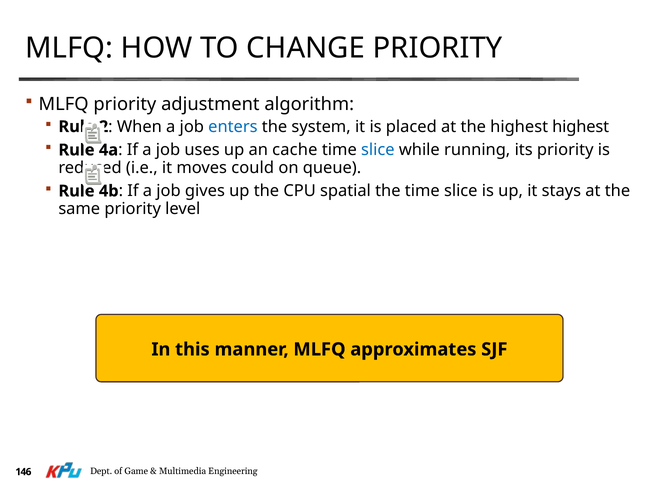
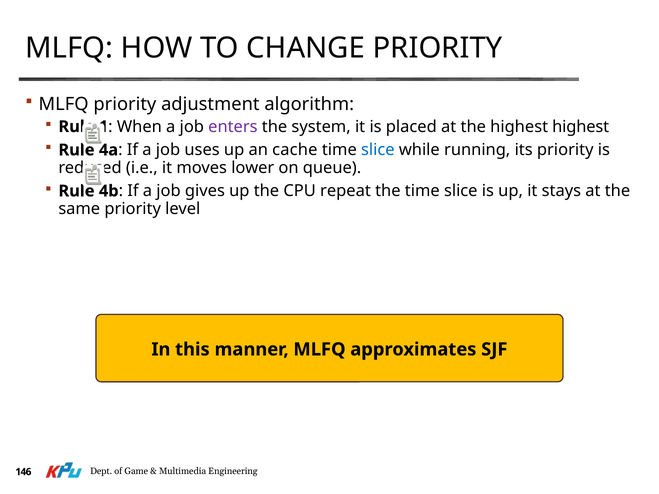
2: 2 -> 1
enters colour: blue -> purple
could: could -> lower
spatial: spatial -> repeat
